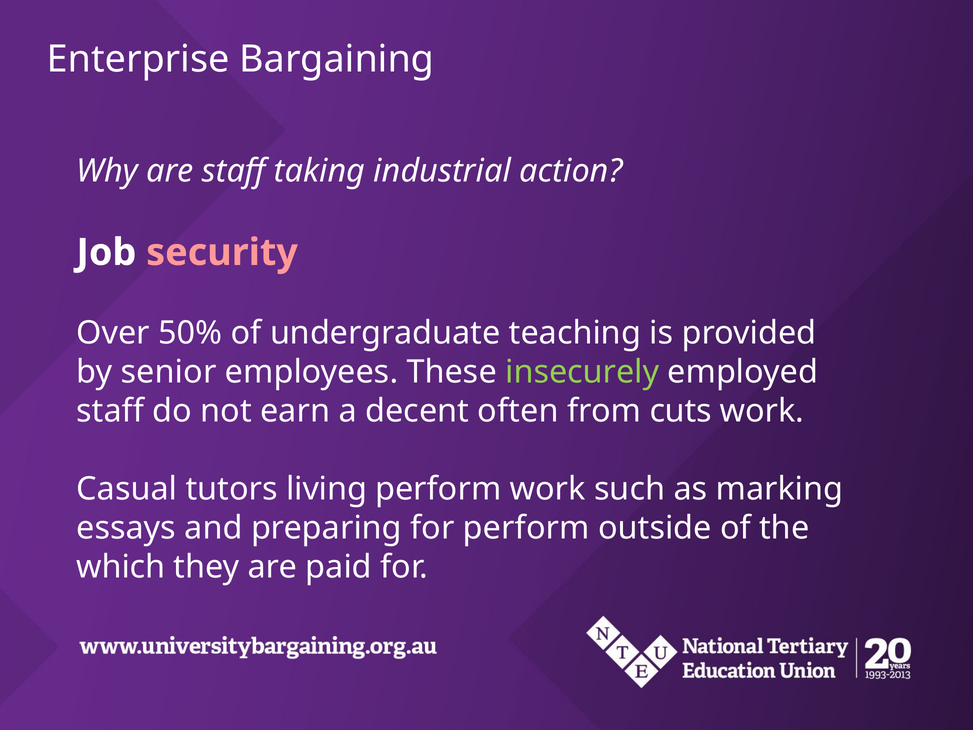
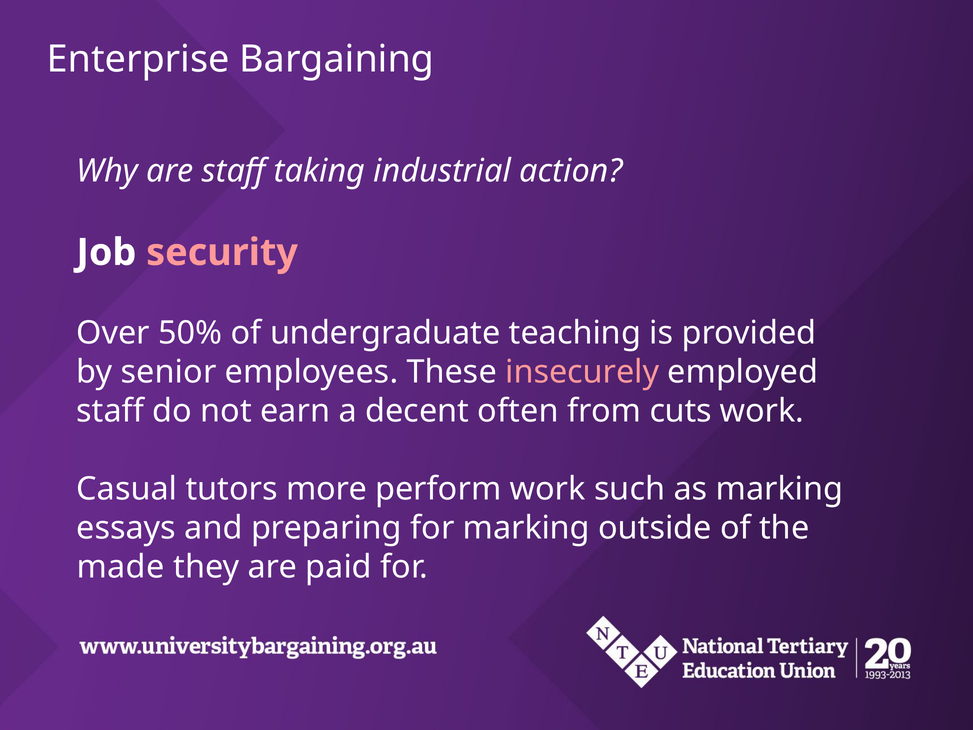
insecurely colour: light green -> pink
living: living -> more
for perform: perform -> marking
which: which -> made
